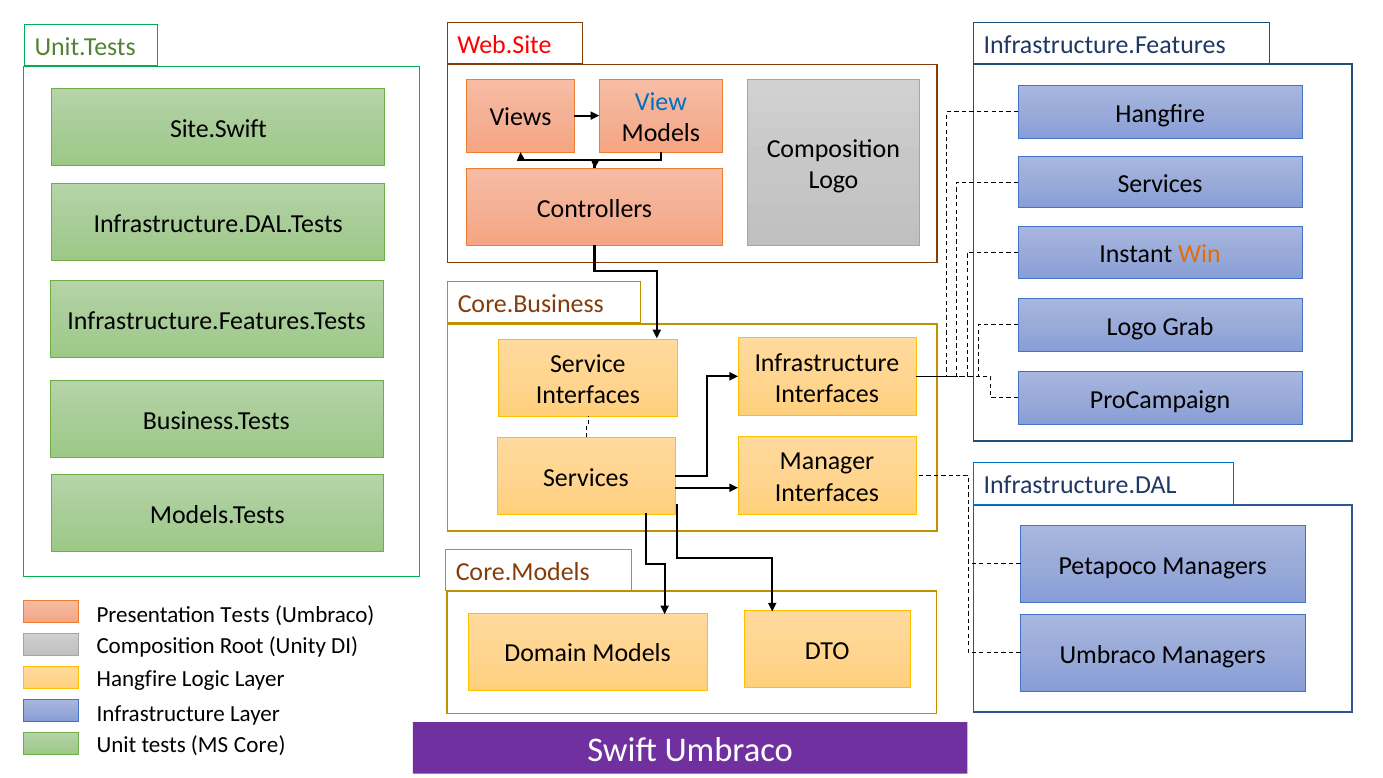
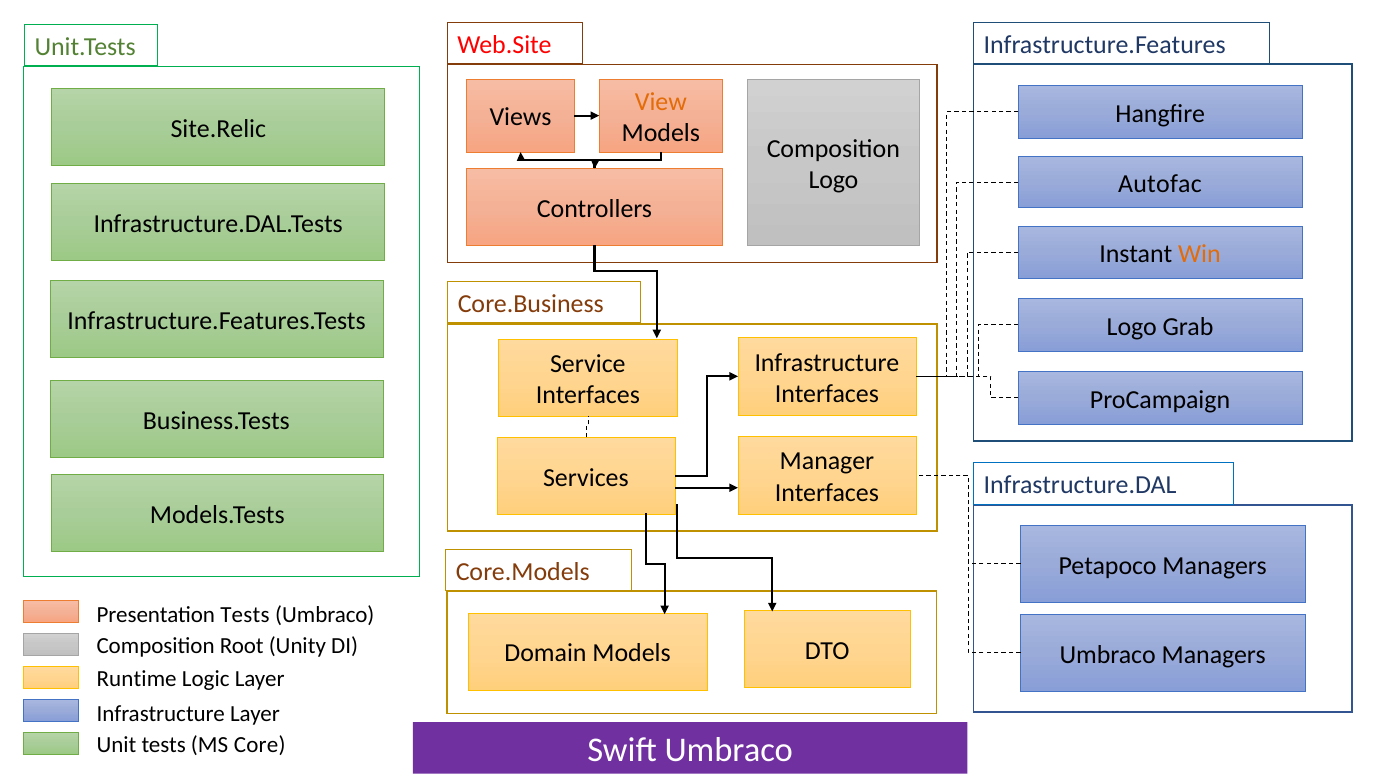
View colour: blue -> orange
Site.Swift: Site.Swift -> Site.Relic
Services at (1160, 184): Services -> Autofac
Hangfire at (137, 679): Hangfire -> Runtime
